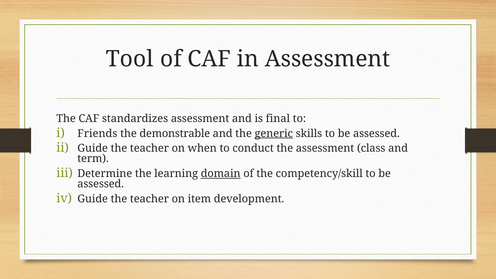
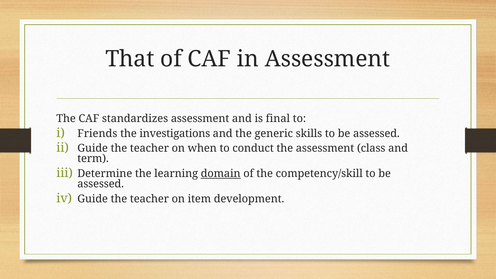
Tool: Tool -> That
demonstrable: demonstrable -> investigations
generic underline: present -> none
